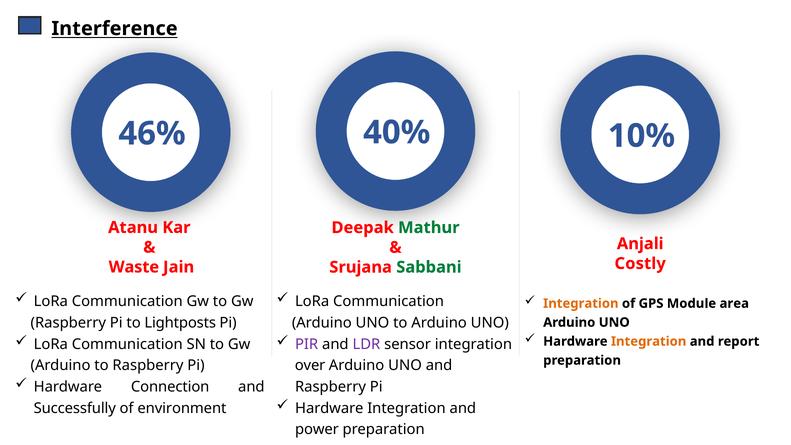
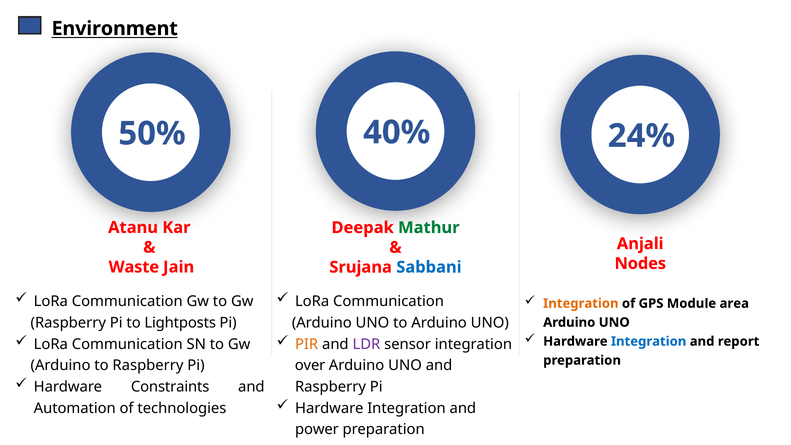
Interference: Interference -> Environment
46%: 46% -> 50%
10%: 10% -> 24%
Costly: Costly -> Nodes
Sabbani colour: green -> blue
Integration at (649, 341) colour: orange -> blue
PIR colour: purple -> orange
Connection: Connection -> Constraints
Successfully: Successfully -> Automation
environment: environment -> technologies
